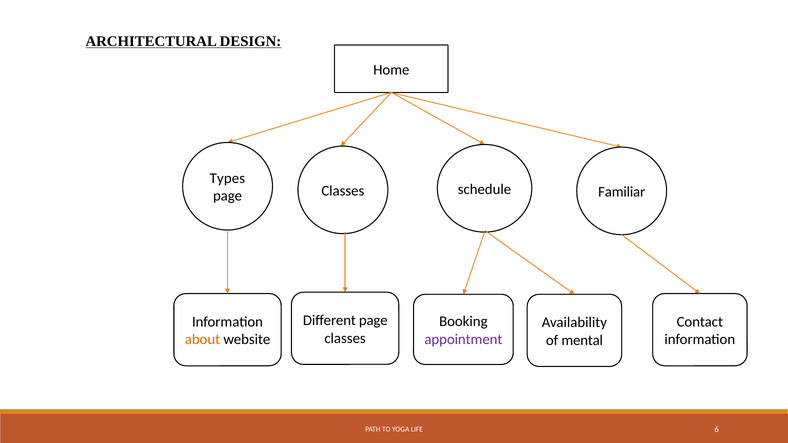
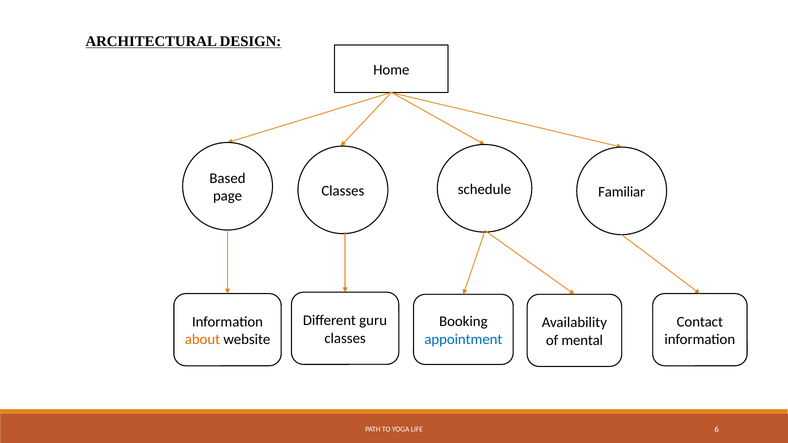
Types: Types -> Based
Different page: page -> guru
appointment colour: purple -> blue
